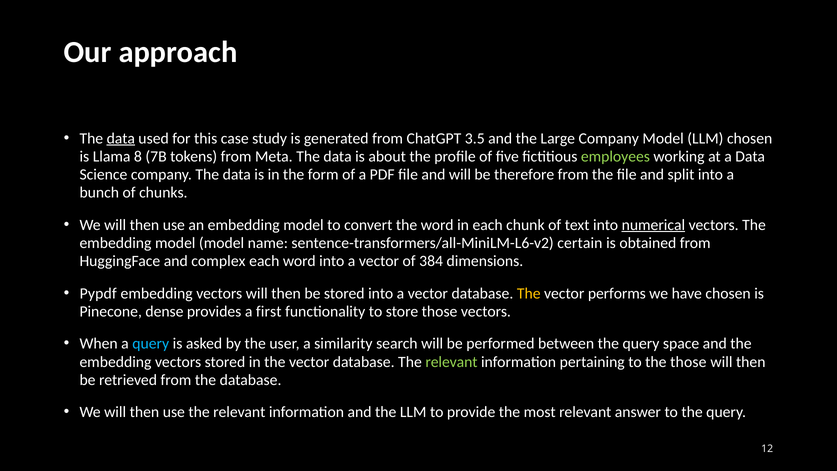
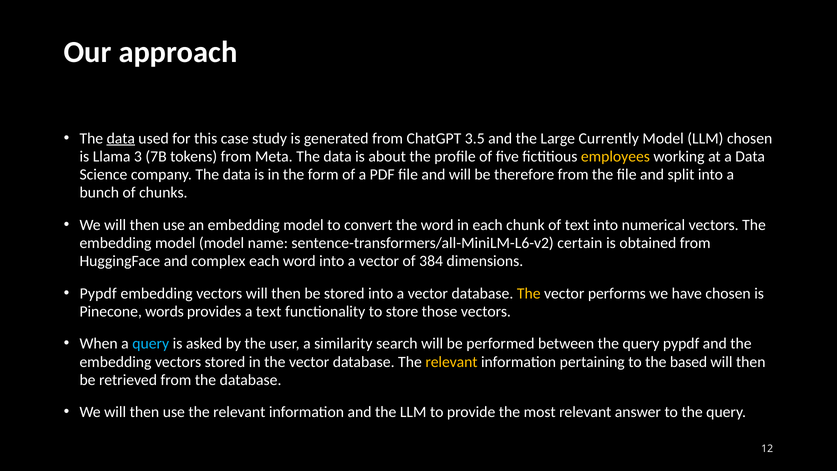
Large Company: Company -> Currently
8: 8 -> 3
employees colour: light green -> yellow
numerical underline: present -> none
dense: dense -> words
a first: first -> text
query space: space -> pypdf
relevant at (451, 362) colour: light green -> yellow
the those: those -> based
